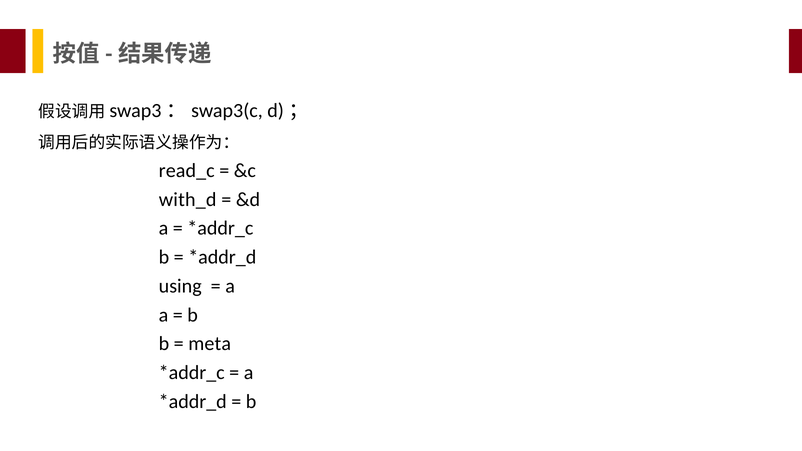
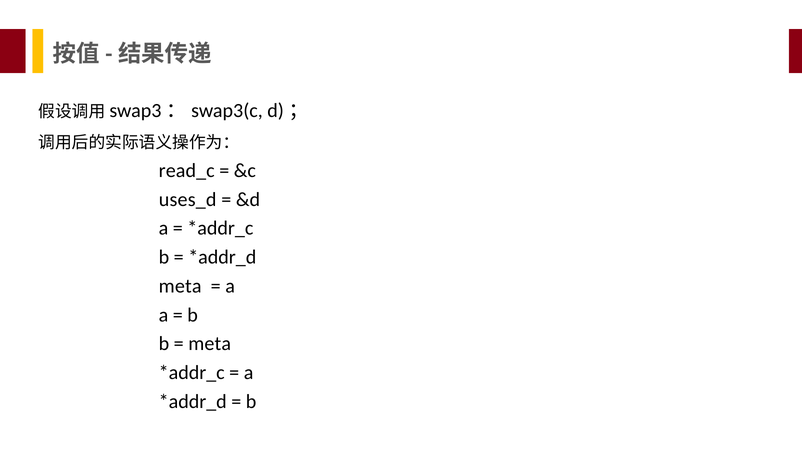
with_d: with_d -> uses_d
using at (180, 286): using -> meta
